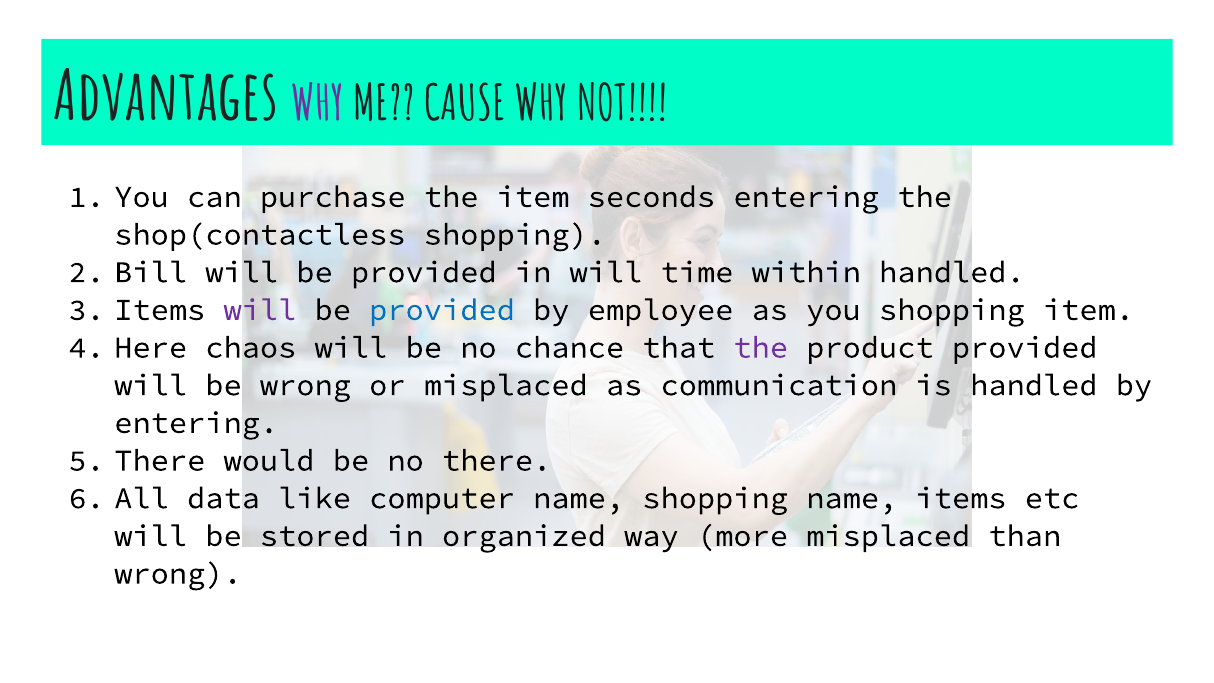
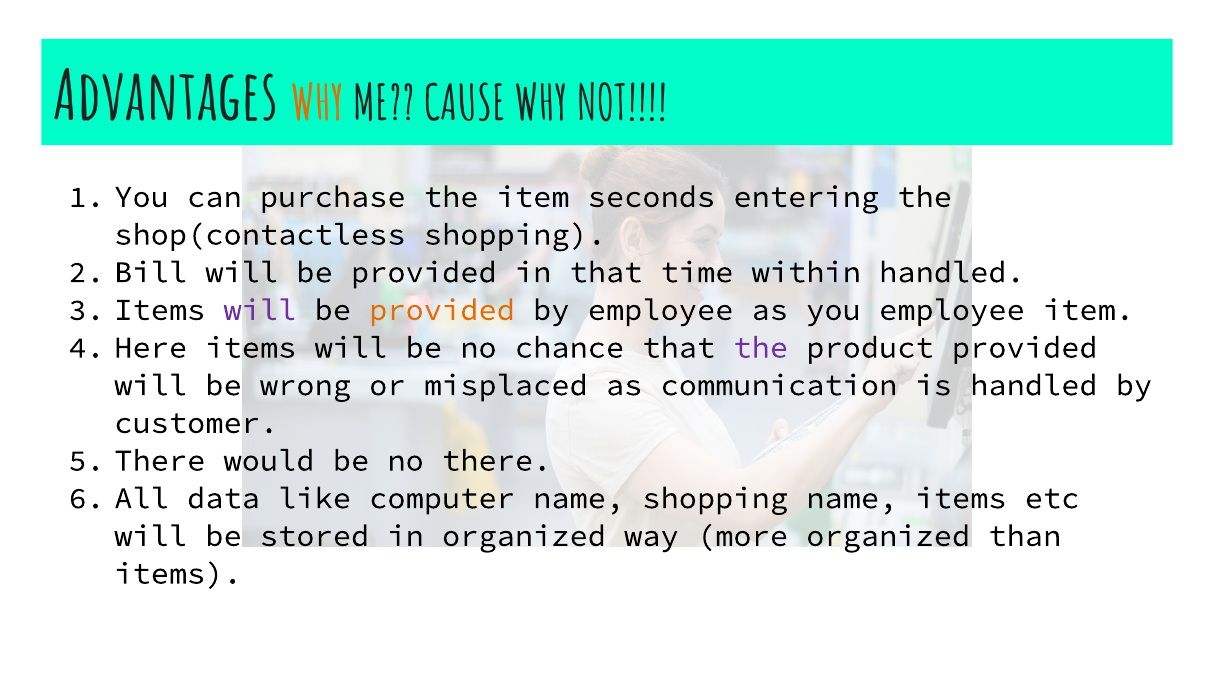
WHY at (317, 104) colour: purple -> orange
in will: will -> that
provided at (442, 310) colour: blue -> orange
you shopping: shopping -> employee
Here chaos: chaos -> items
entering at (196, 423): entering -> customer
more misplaced: misplaced -> organized
wrong at (178, 573): wrong -> items
